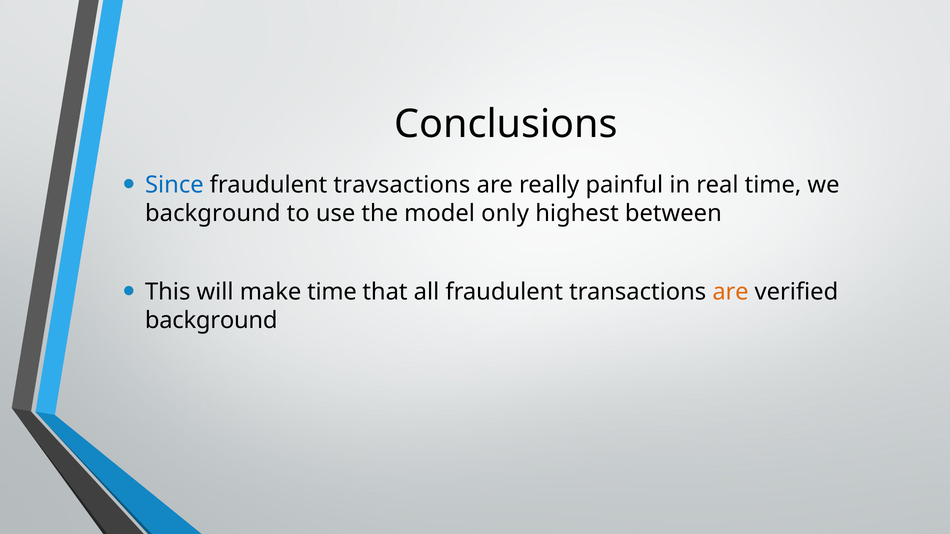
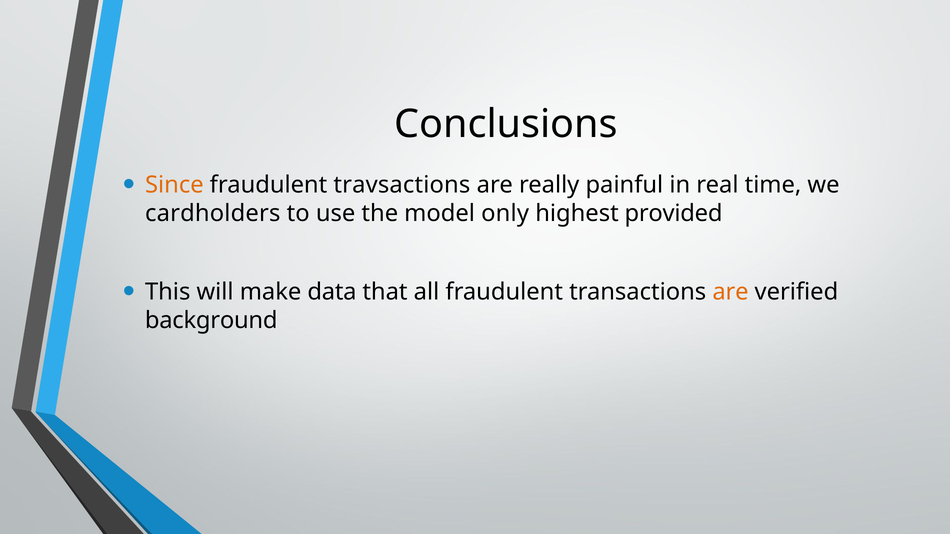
Since colour: blue -> orange
background at (213, 214): background -> cardholders
between: between -> provided
make time: time -> data
